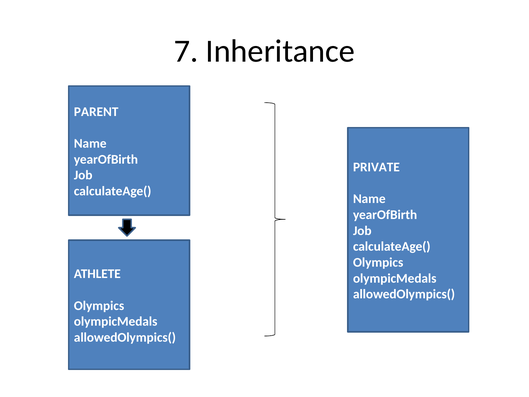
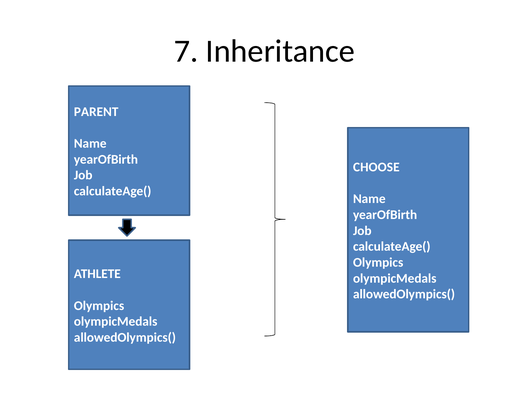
PRIVATE: PRIVATE -> CHOOSE
